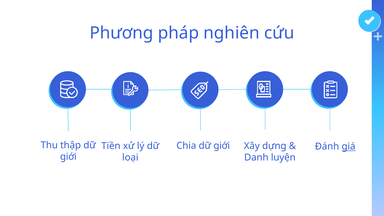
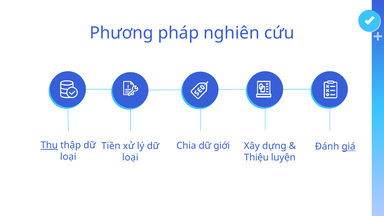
Thu underline: none -> present
giới at (68, 157): giới -> loại
Danh: Danh -> Thiệu
